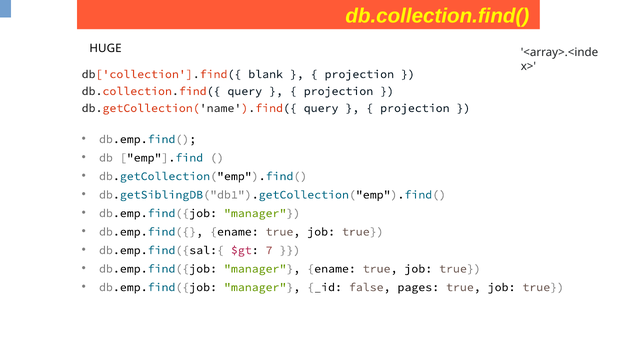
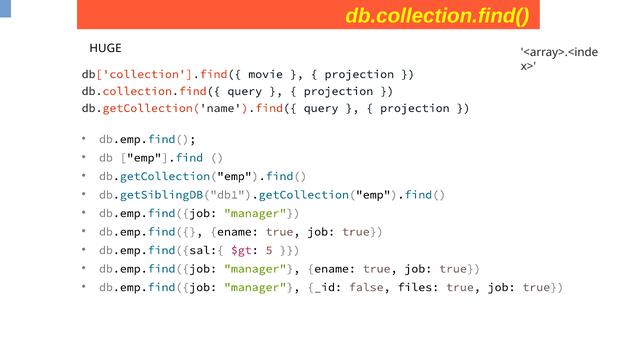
blank: blank -> movie
7: 7 -> 5
pages: pages -> files
